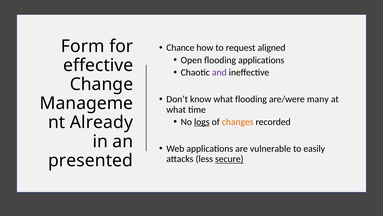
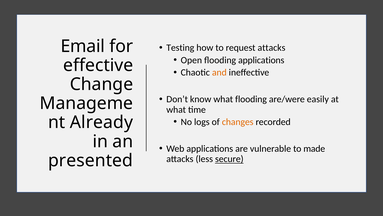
Form: Form -> Email
Chance: Chance -> Testing
request aligned: aligned -> attacks
and colour: purple -> orange
many: many -> easily
logs underline: present -> none
easily: easily -> made
